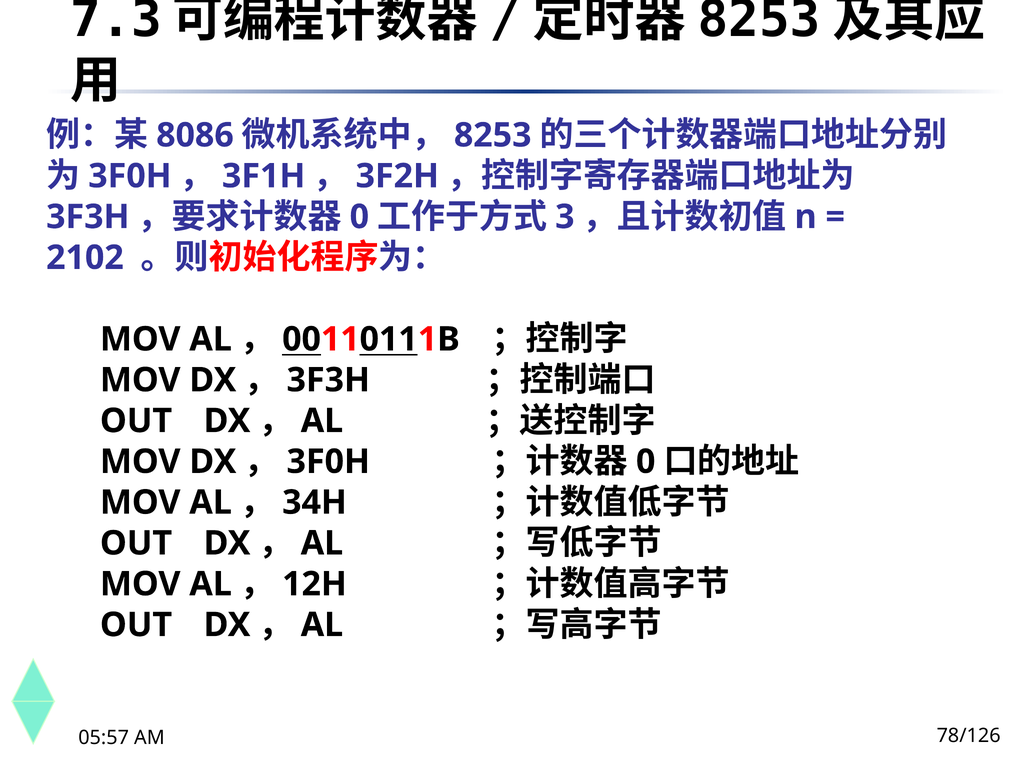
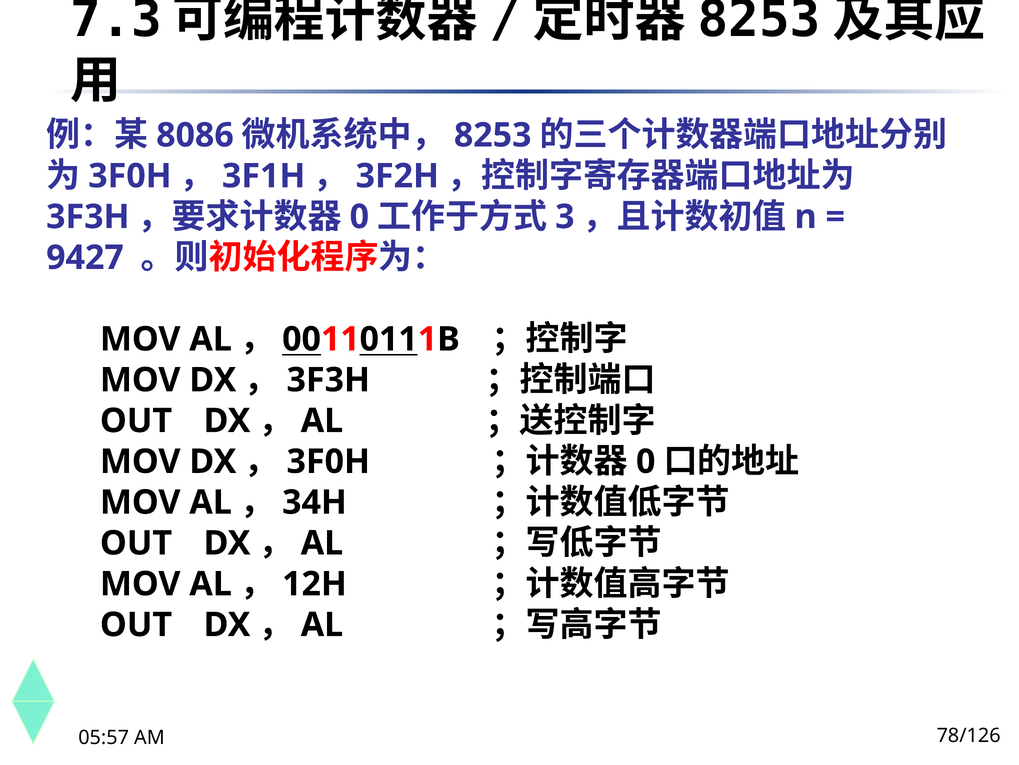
2102: 2102 -> 9427
